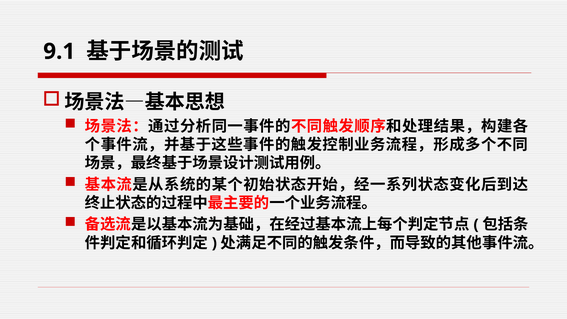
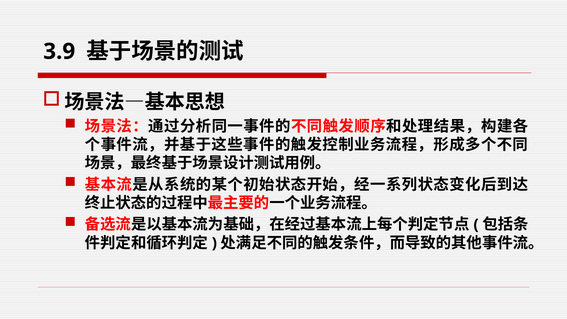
9.1: 9.1 -> 3.9
